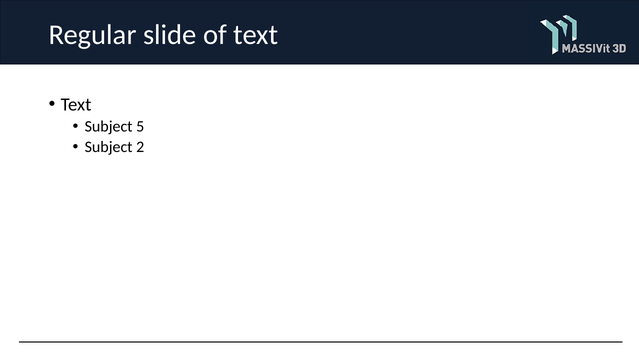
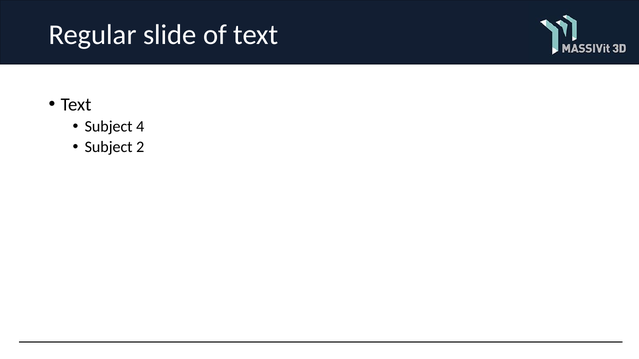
5: 5 -> 4
